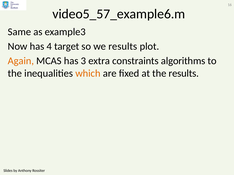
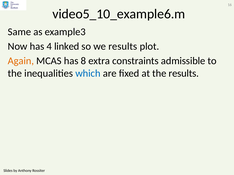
video5_57_example6.m: video5_57_example6.m -> video5_10_example6.m
target: target -> linked
3: 3 -> 8
algorithms: algorithms -> admissible
which colour: orange -> blue
